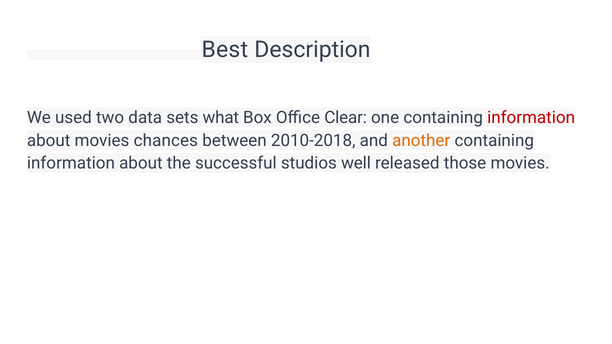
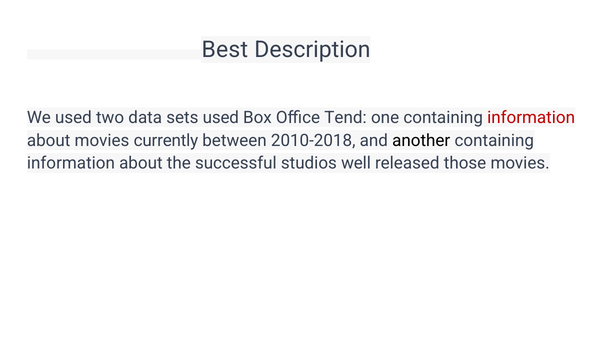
sets what: what -> used
Clear: Clear -> Tend
chances: chances -> currently
another colour: orange -> black
